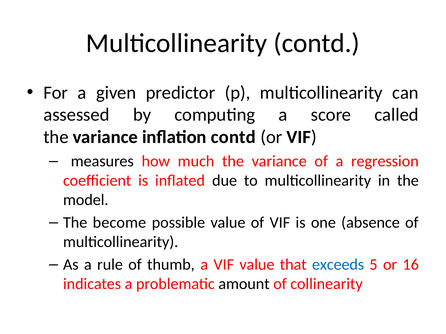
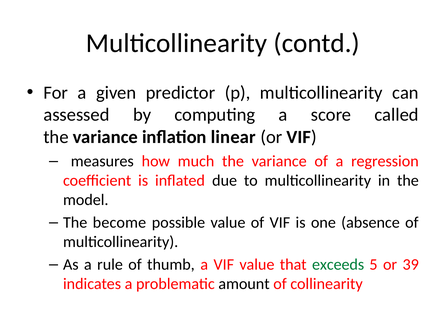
inflation contd: contd -> linear
exceeds colour: blue -> green
16: 16 -> 39
